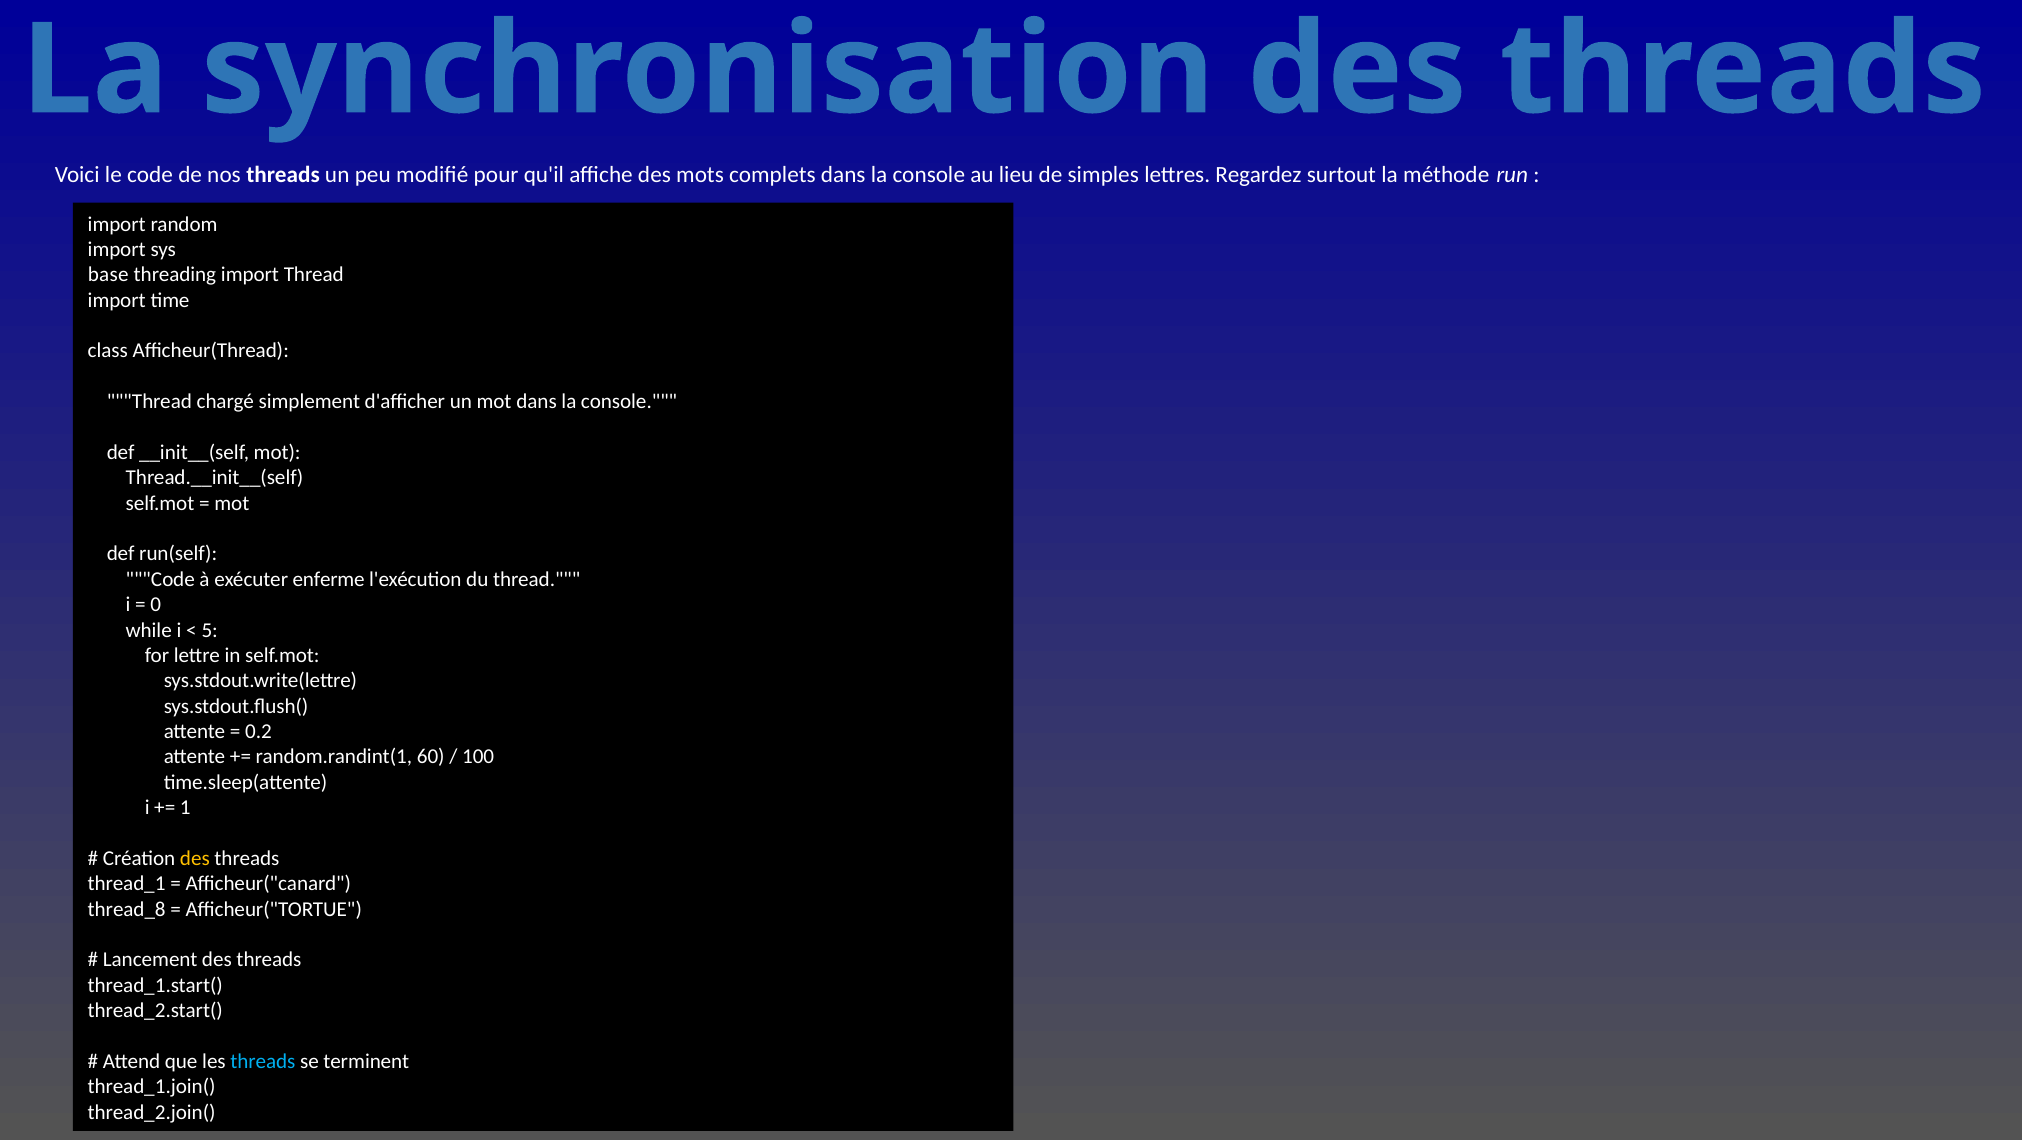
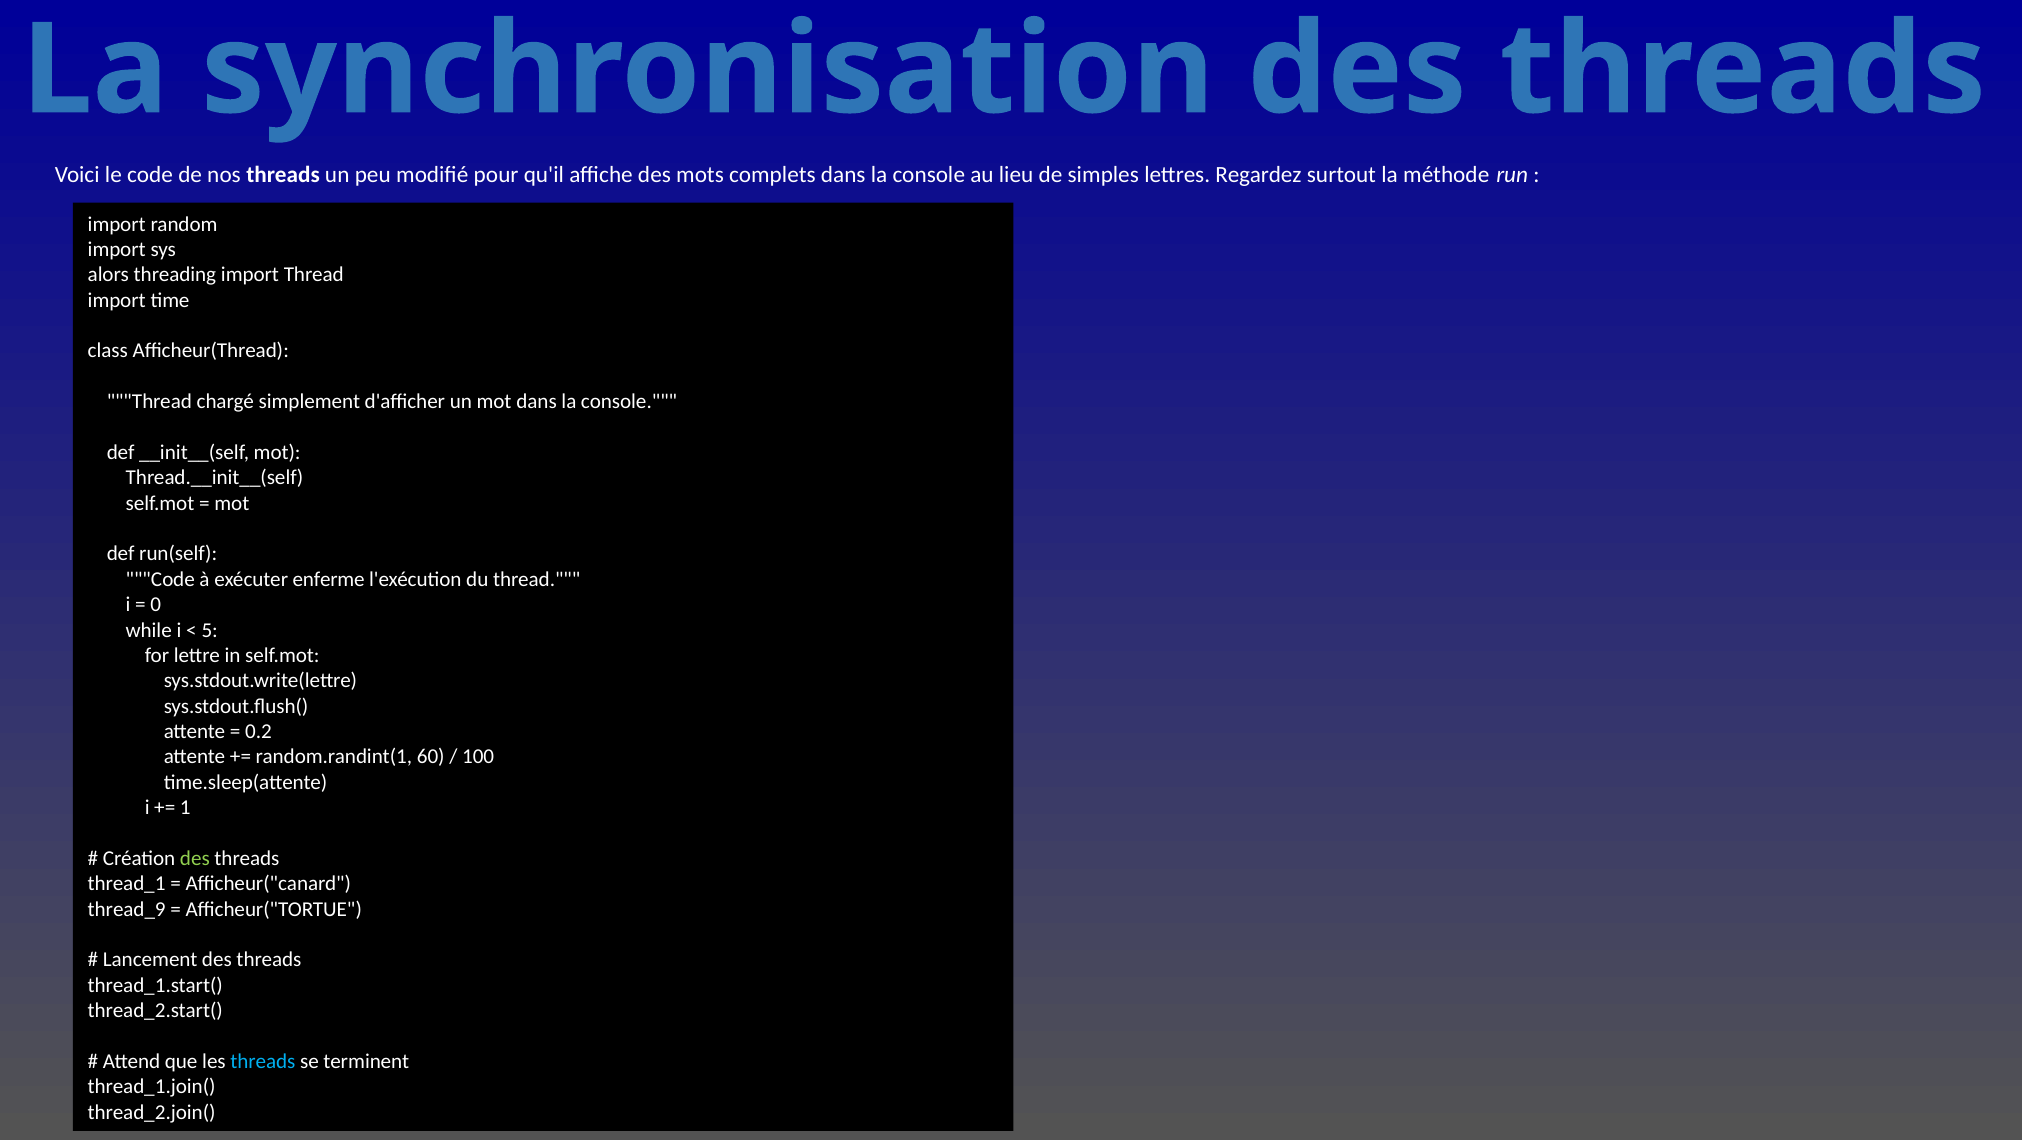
base: base -> alors
des at (195, 859) colour: yellow -> light green
thread_8: thread_8 -> thread_9
